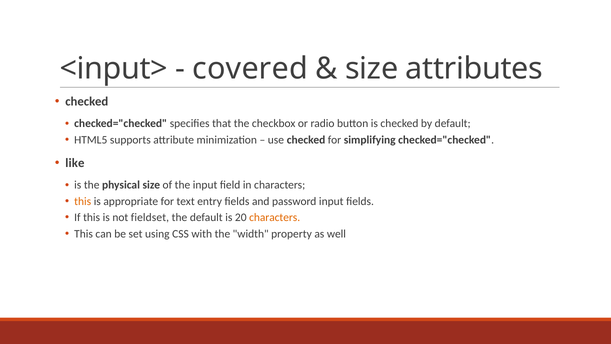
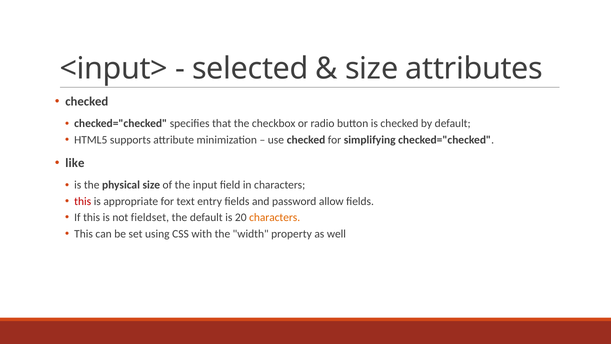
covered: covered -> selected
this at (83, 201) colour: orange -> red
password input: input -> allow
